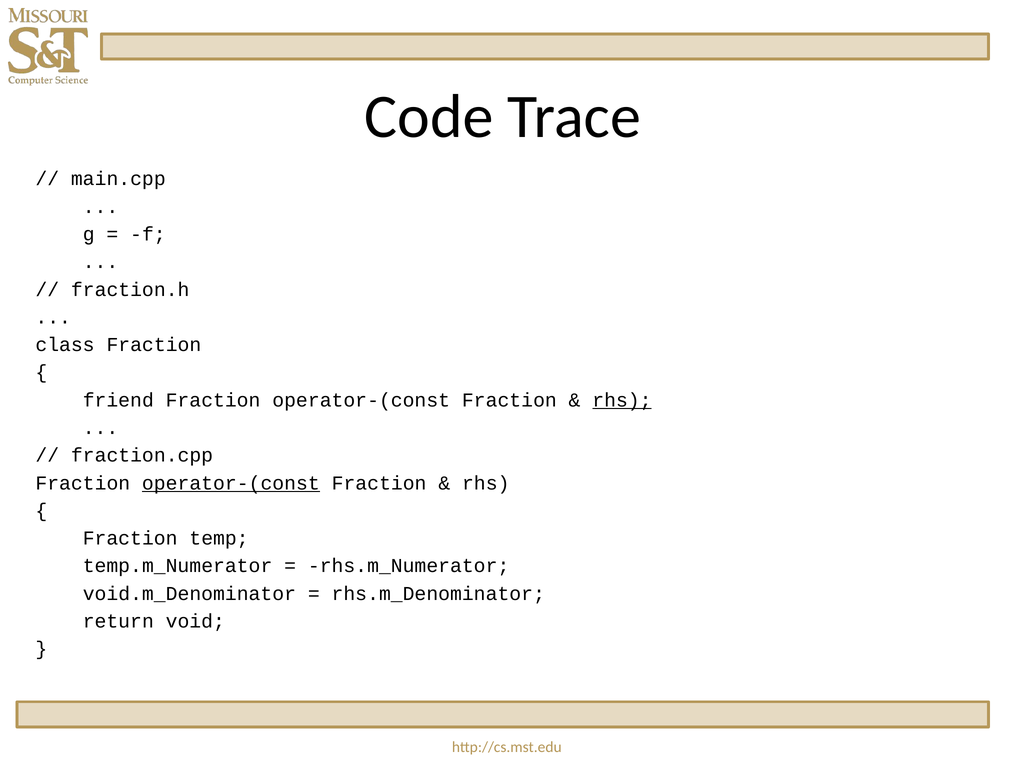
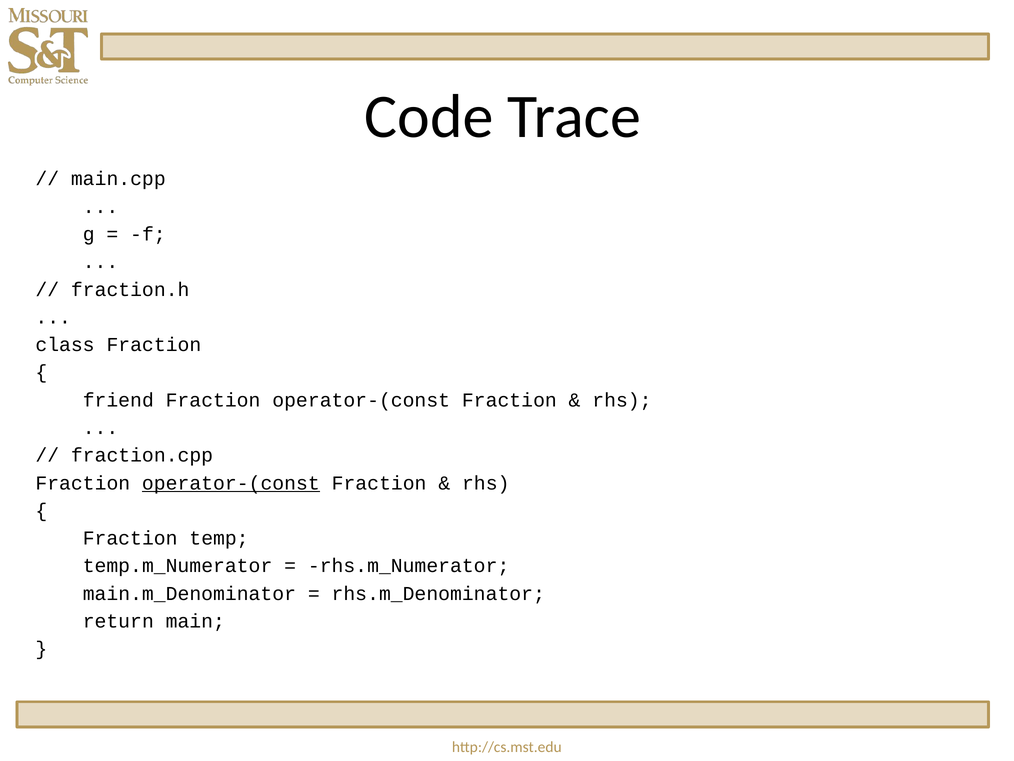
rhs at (622, 400) underline: present -> none
void.m_Denominator: void.m_Denominator -> main.m_Denominator
void: void -> main
